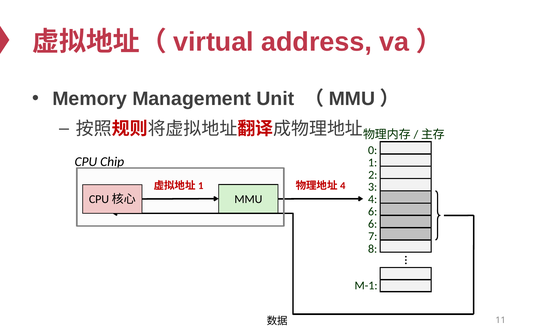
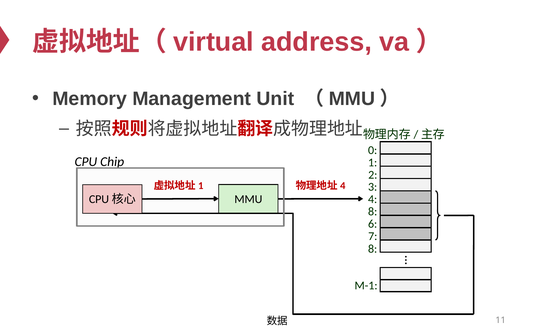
6 at (373, 212): 6 -> 8
